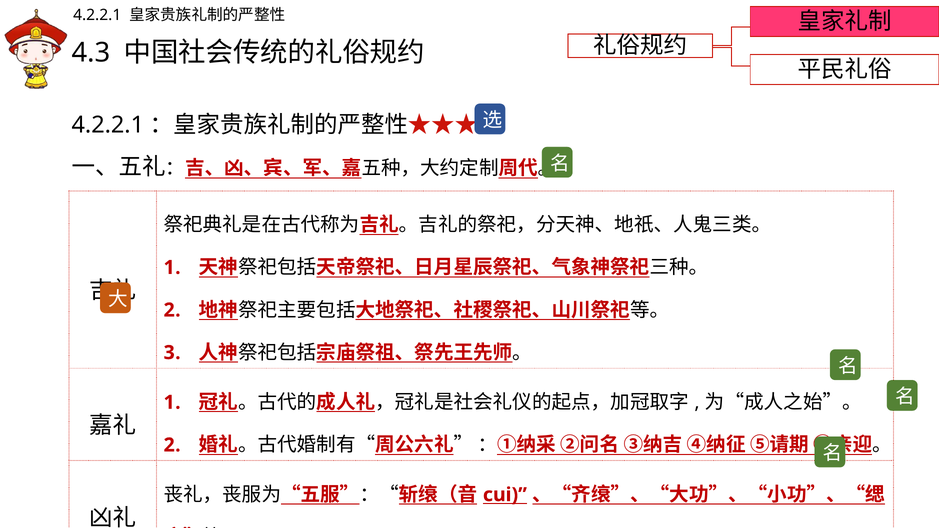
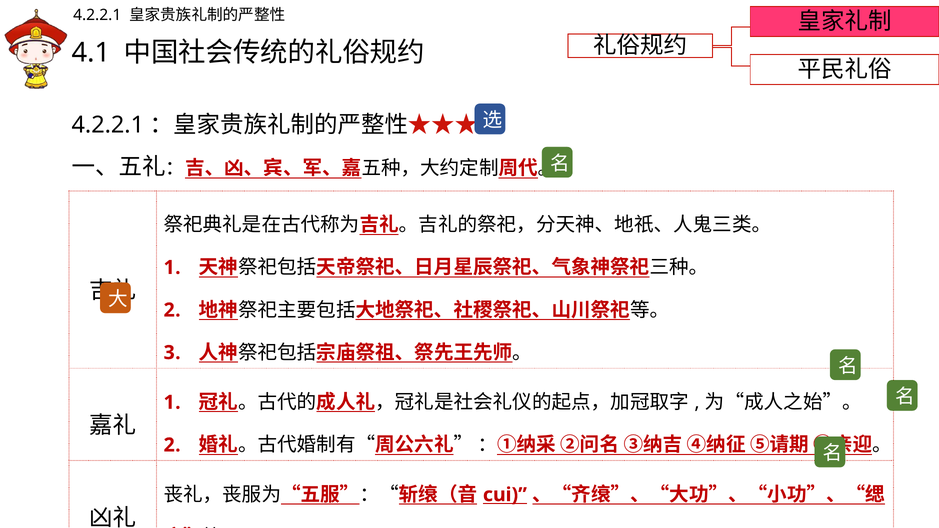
4.3: 4.3 -> 4.1
